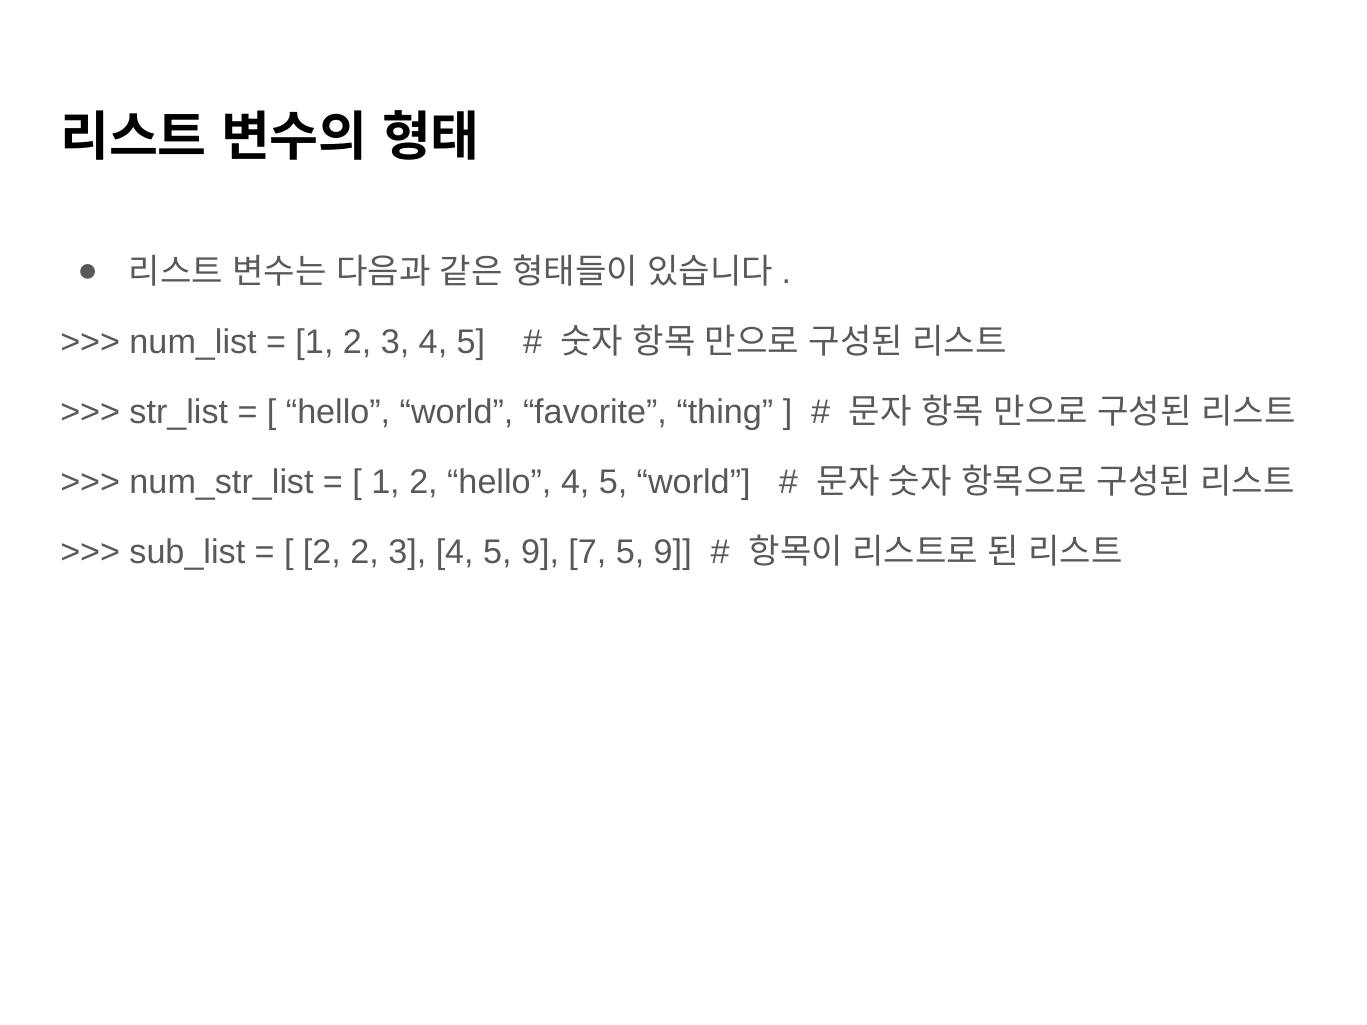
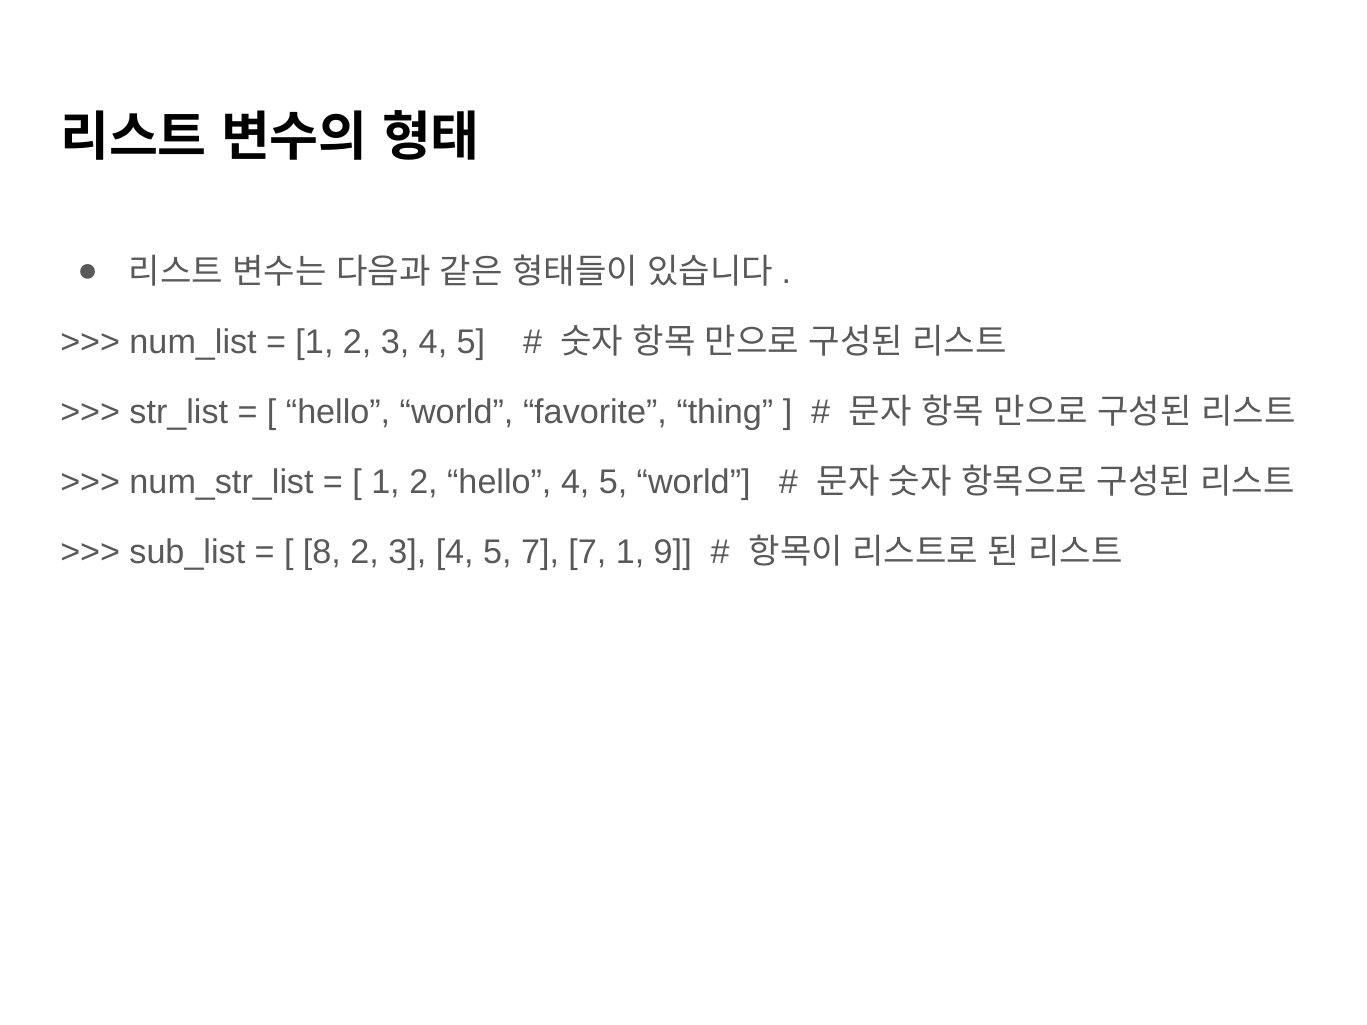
2 at (322, 552): 2 -> 8
4 5 9: 9 -> 7
7 5: 5 -> 1
